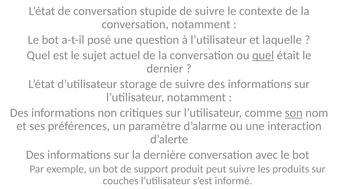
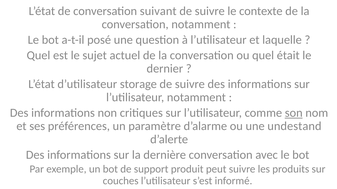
stupide: stupide -> suivant
quel at (263, 56) underline: present -> none
interaction: interaction -> undestand
